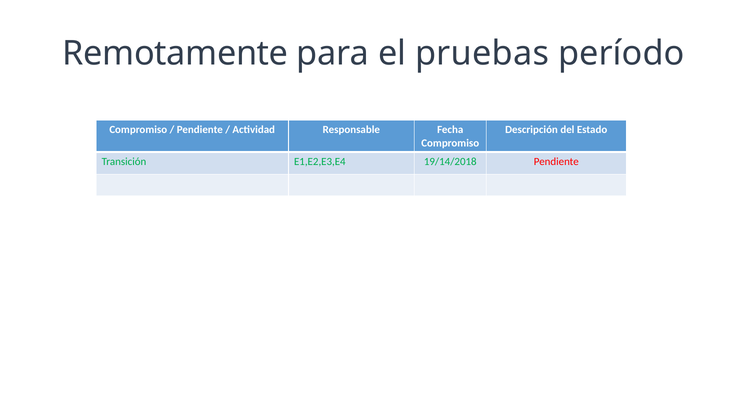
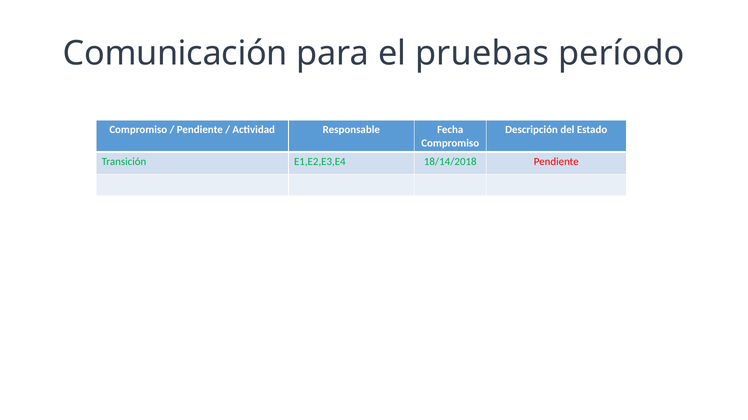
Remotamente: Remotamente -> Comunicación
19/14/2018: 19/14/2018 -> 18/14/2018
